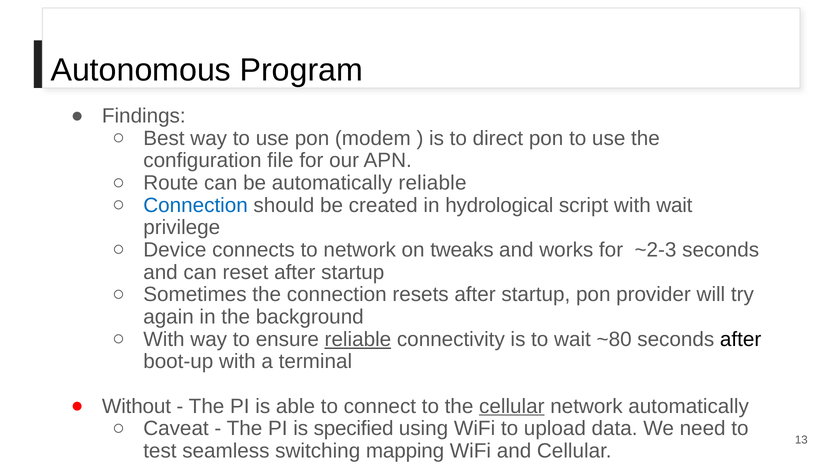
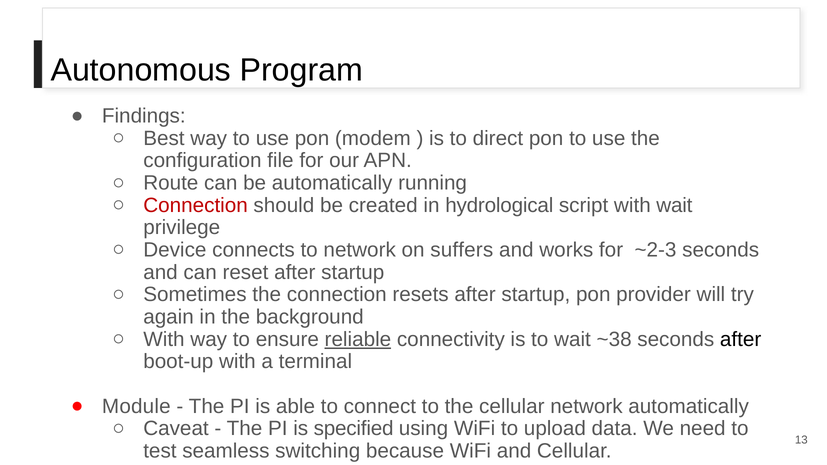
automatically reliable: reliable -> running
Connection at (196, 205) colour: blue -> red
tweaks: tweaks -> suffers
~80: ~80 -> ~38
Without: Without -> Module
cellular at (512, 406) underline: present -> none
mapping: mapping -> because
